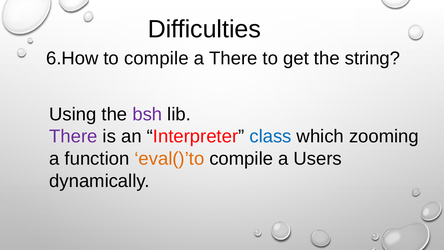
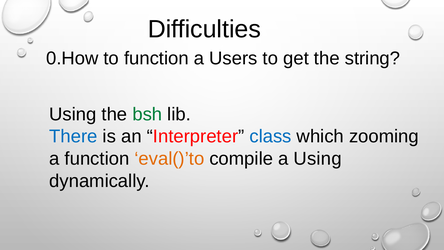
6.How: 6.How -> 0.How
to compile: compile -> function
a There: There -> Users
bsh colour: purple -> green
There at (73, 136) colour: purple -> blue
a Users: Users -> Using
